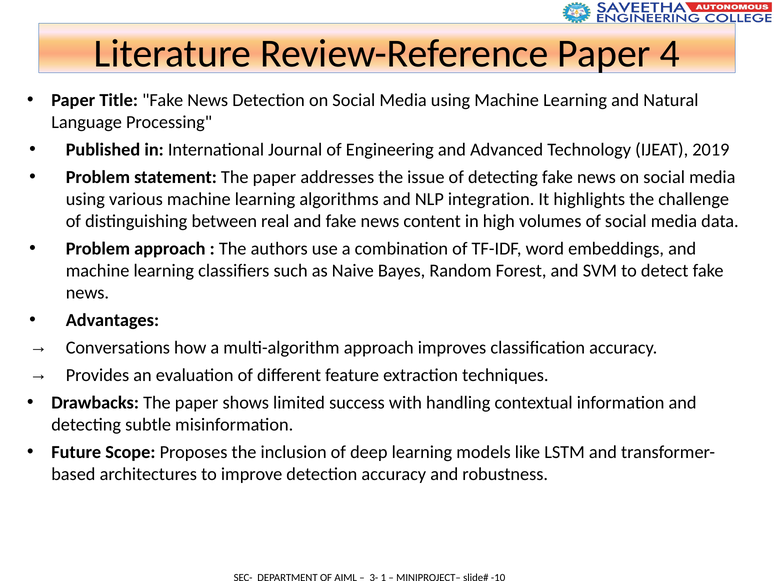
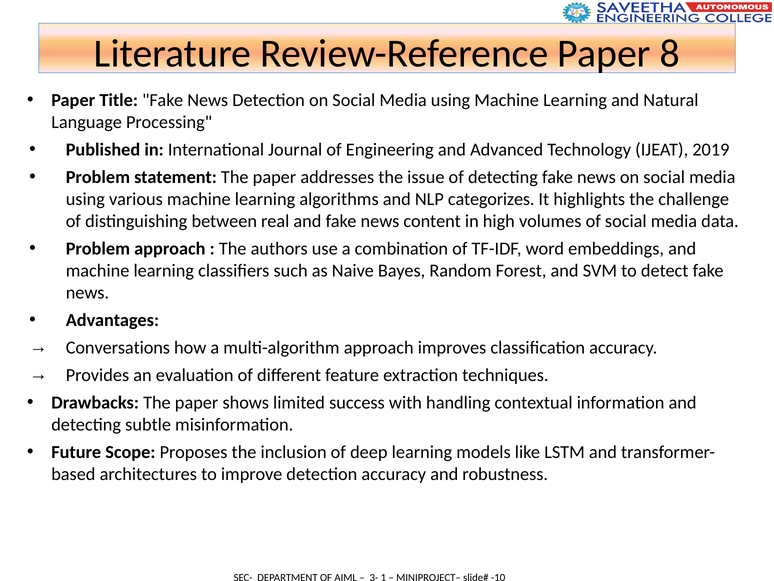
4: 4 -> 8
integration: integration -> categorizes
